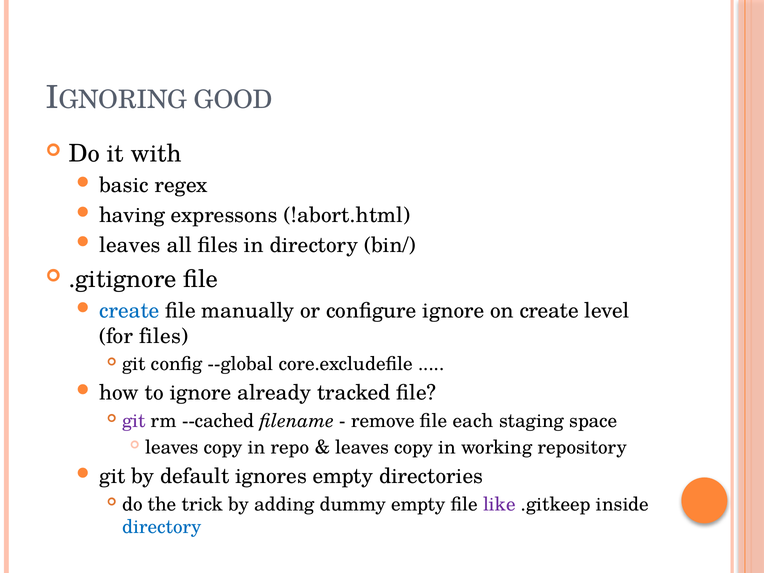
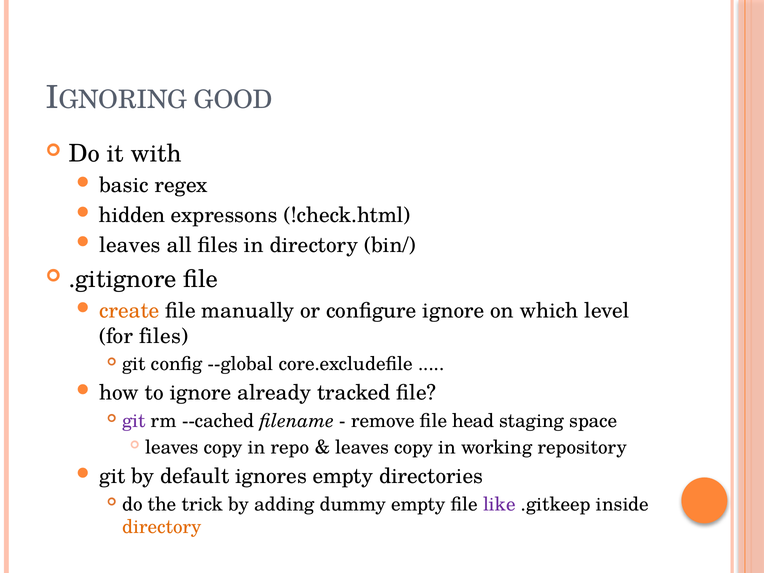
having: having -> hidden
!abort.html: !abort.html -> !check.html
create at (129, 311) colour: blue -> orange
on create: create -> which
each: each -> head
directory at (162, 527) colour: blue -> orange
